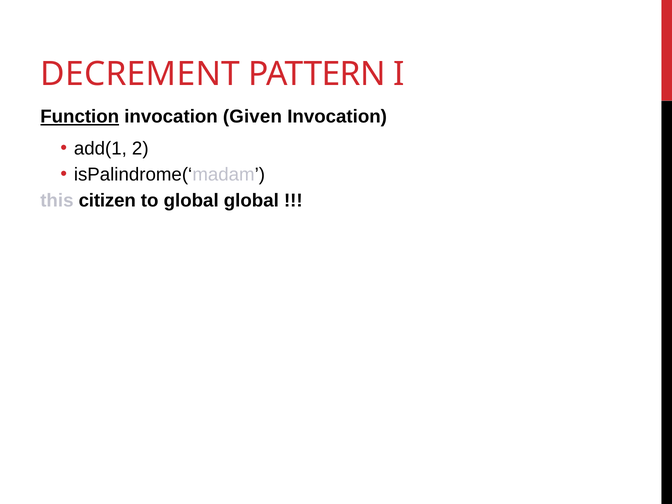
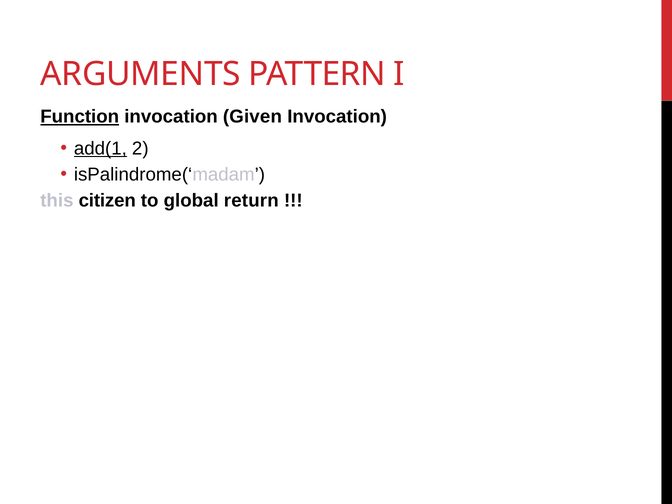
DECREMENT: DECREMENT -> ARGUMENTS
add(1 underline: none -> present
global global: global -> return
